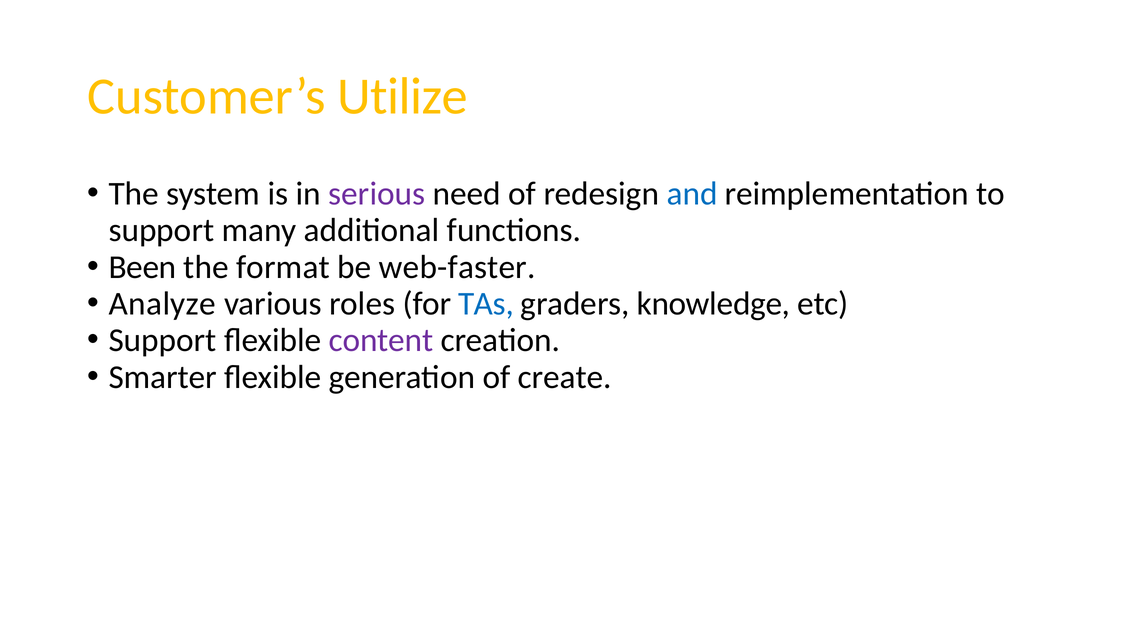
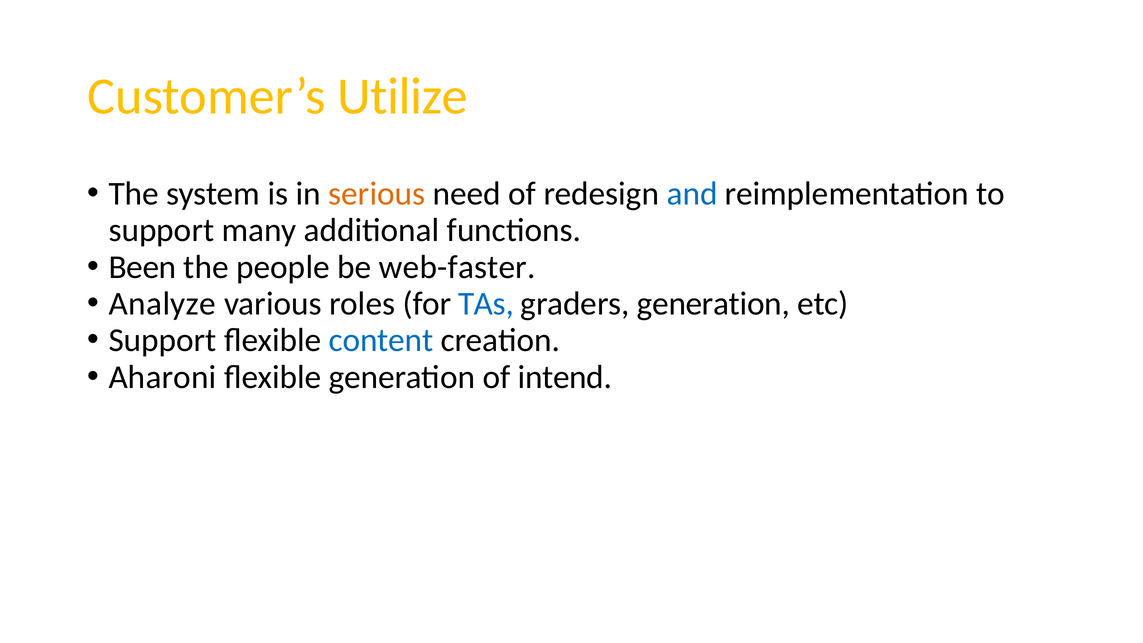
serious colour: purple -> orange
format: format -> people
graders knowledge: knowledge -> generation
content colour: purple -> blue
Smarter: Smarter -> Aharoni
create: create -> intend
